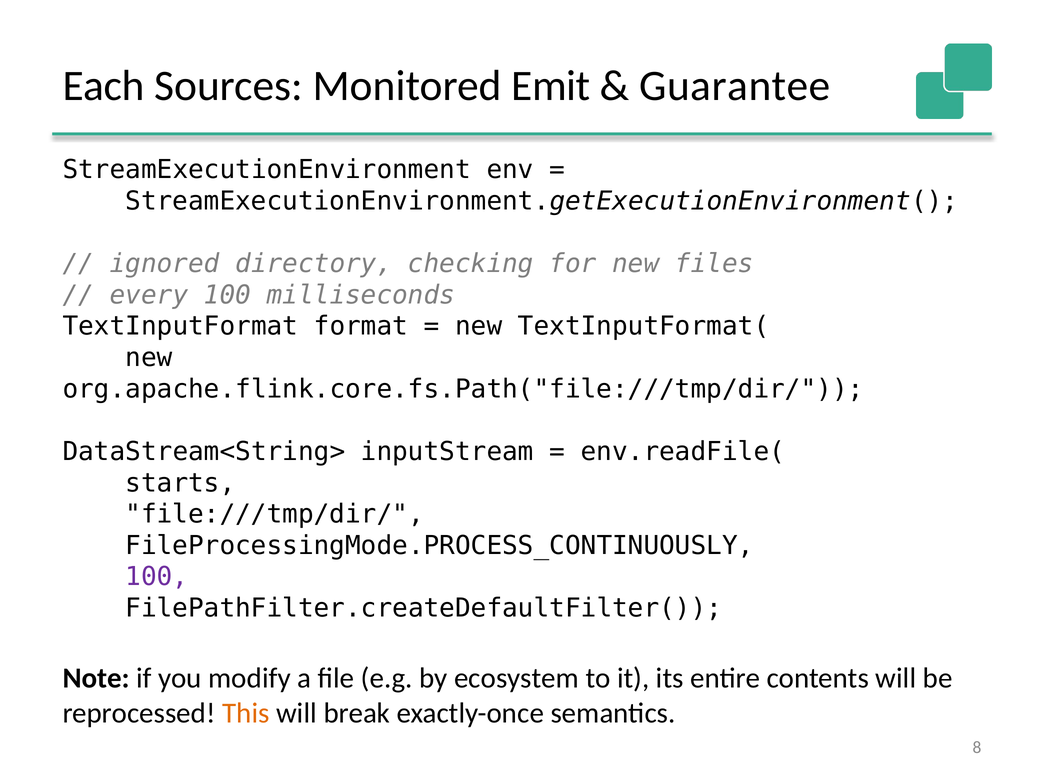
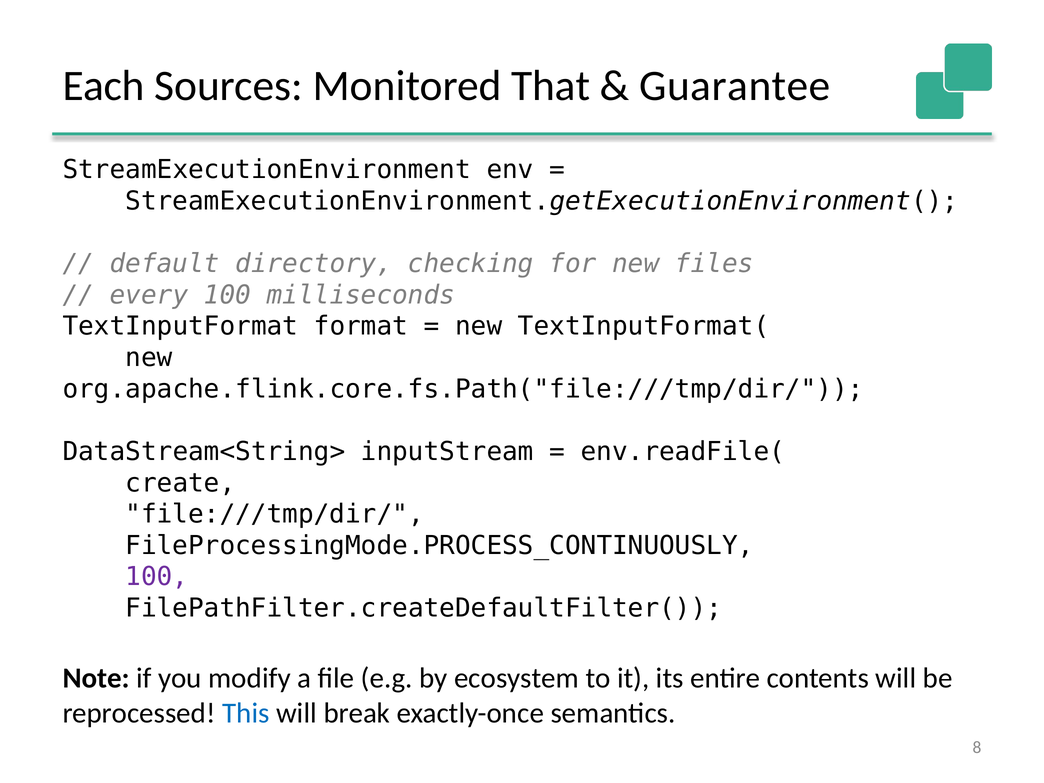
Emit: Emit -> That
ignored: ignored -> default
starts: starts -> create
This colour: orange -> blue
